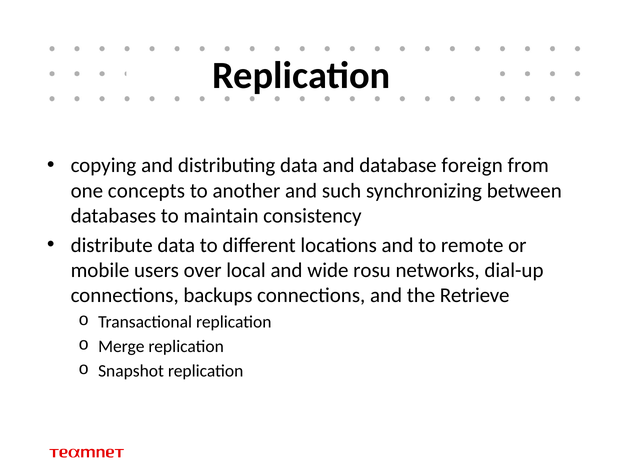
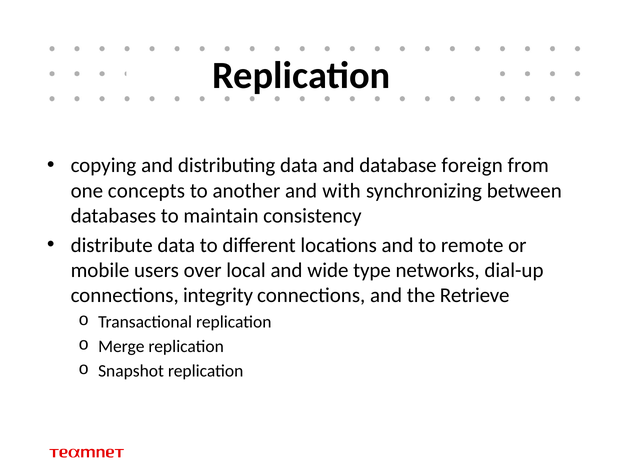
such: such -> with
rosu: rosu -> type
backups: backups -> integrity
